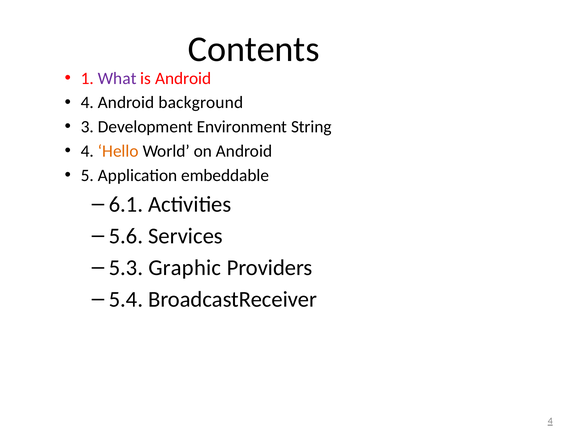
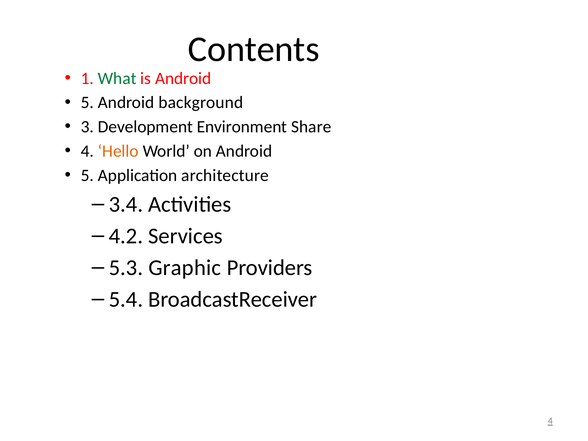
What colour: purple -> green
4 at (87, 103): 4 -> 5
String: String -> Share
embeddable: embeddable -> architecture
6.1: 6.1 -> 3.4
5.6: 5.6 -> 4.2
